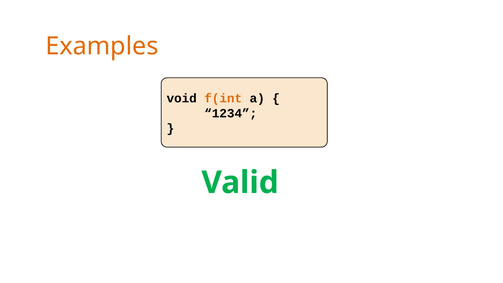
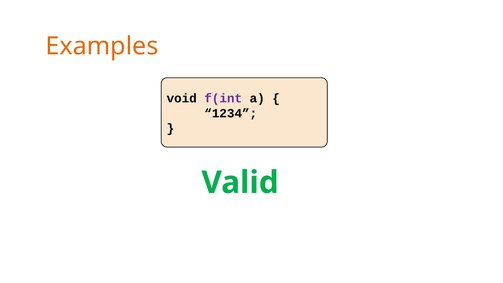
f(int colour: orange -> purple
